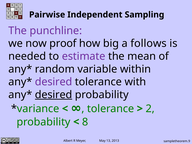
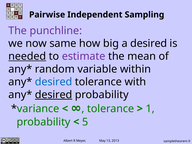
proof: proof -> same
a follows: follows -> desired
needed underline: none -> present
desired at (54, 82) colour: purple -> blue
2: 2 -> 1
8: 8 -> 5
